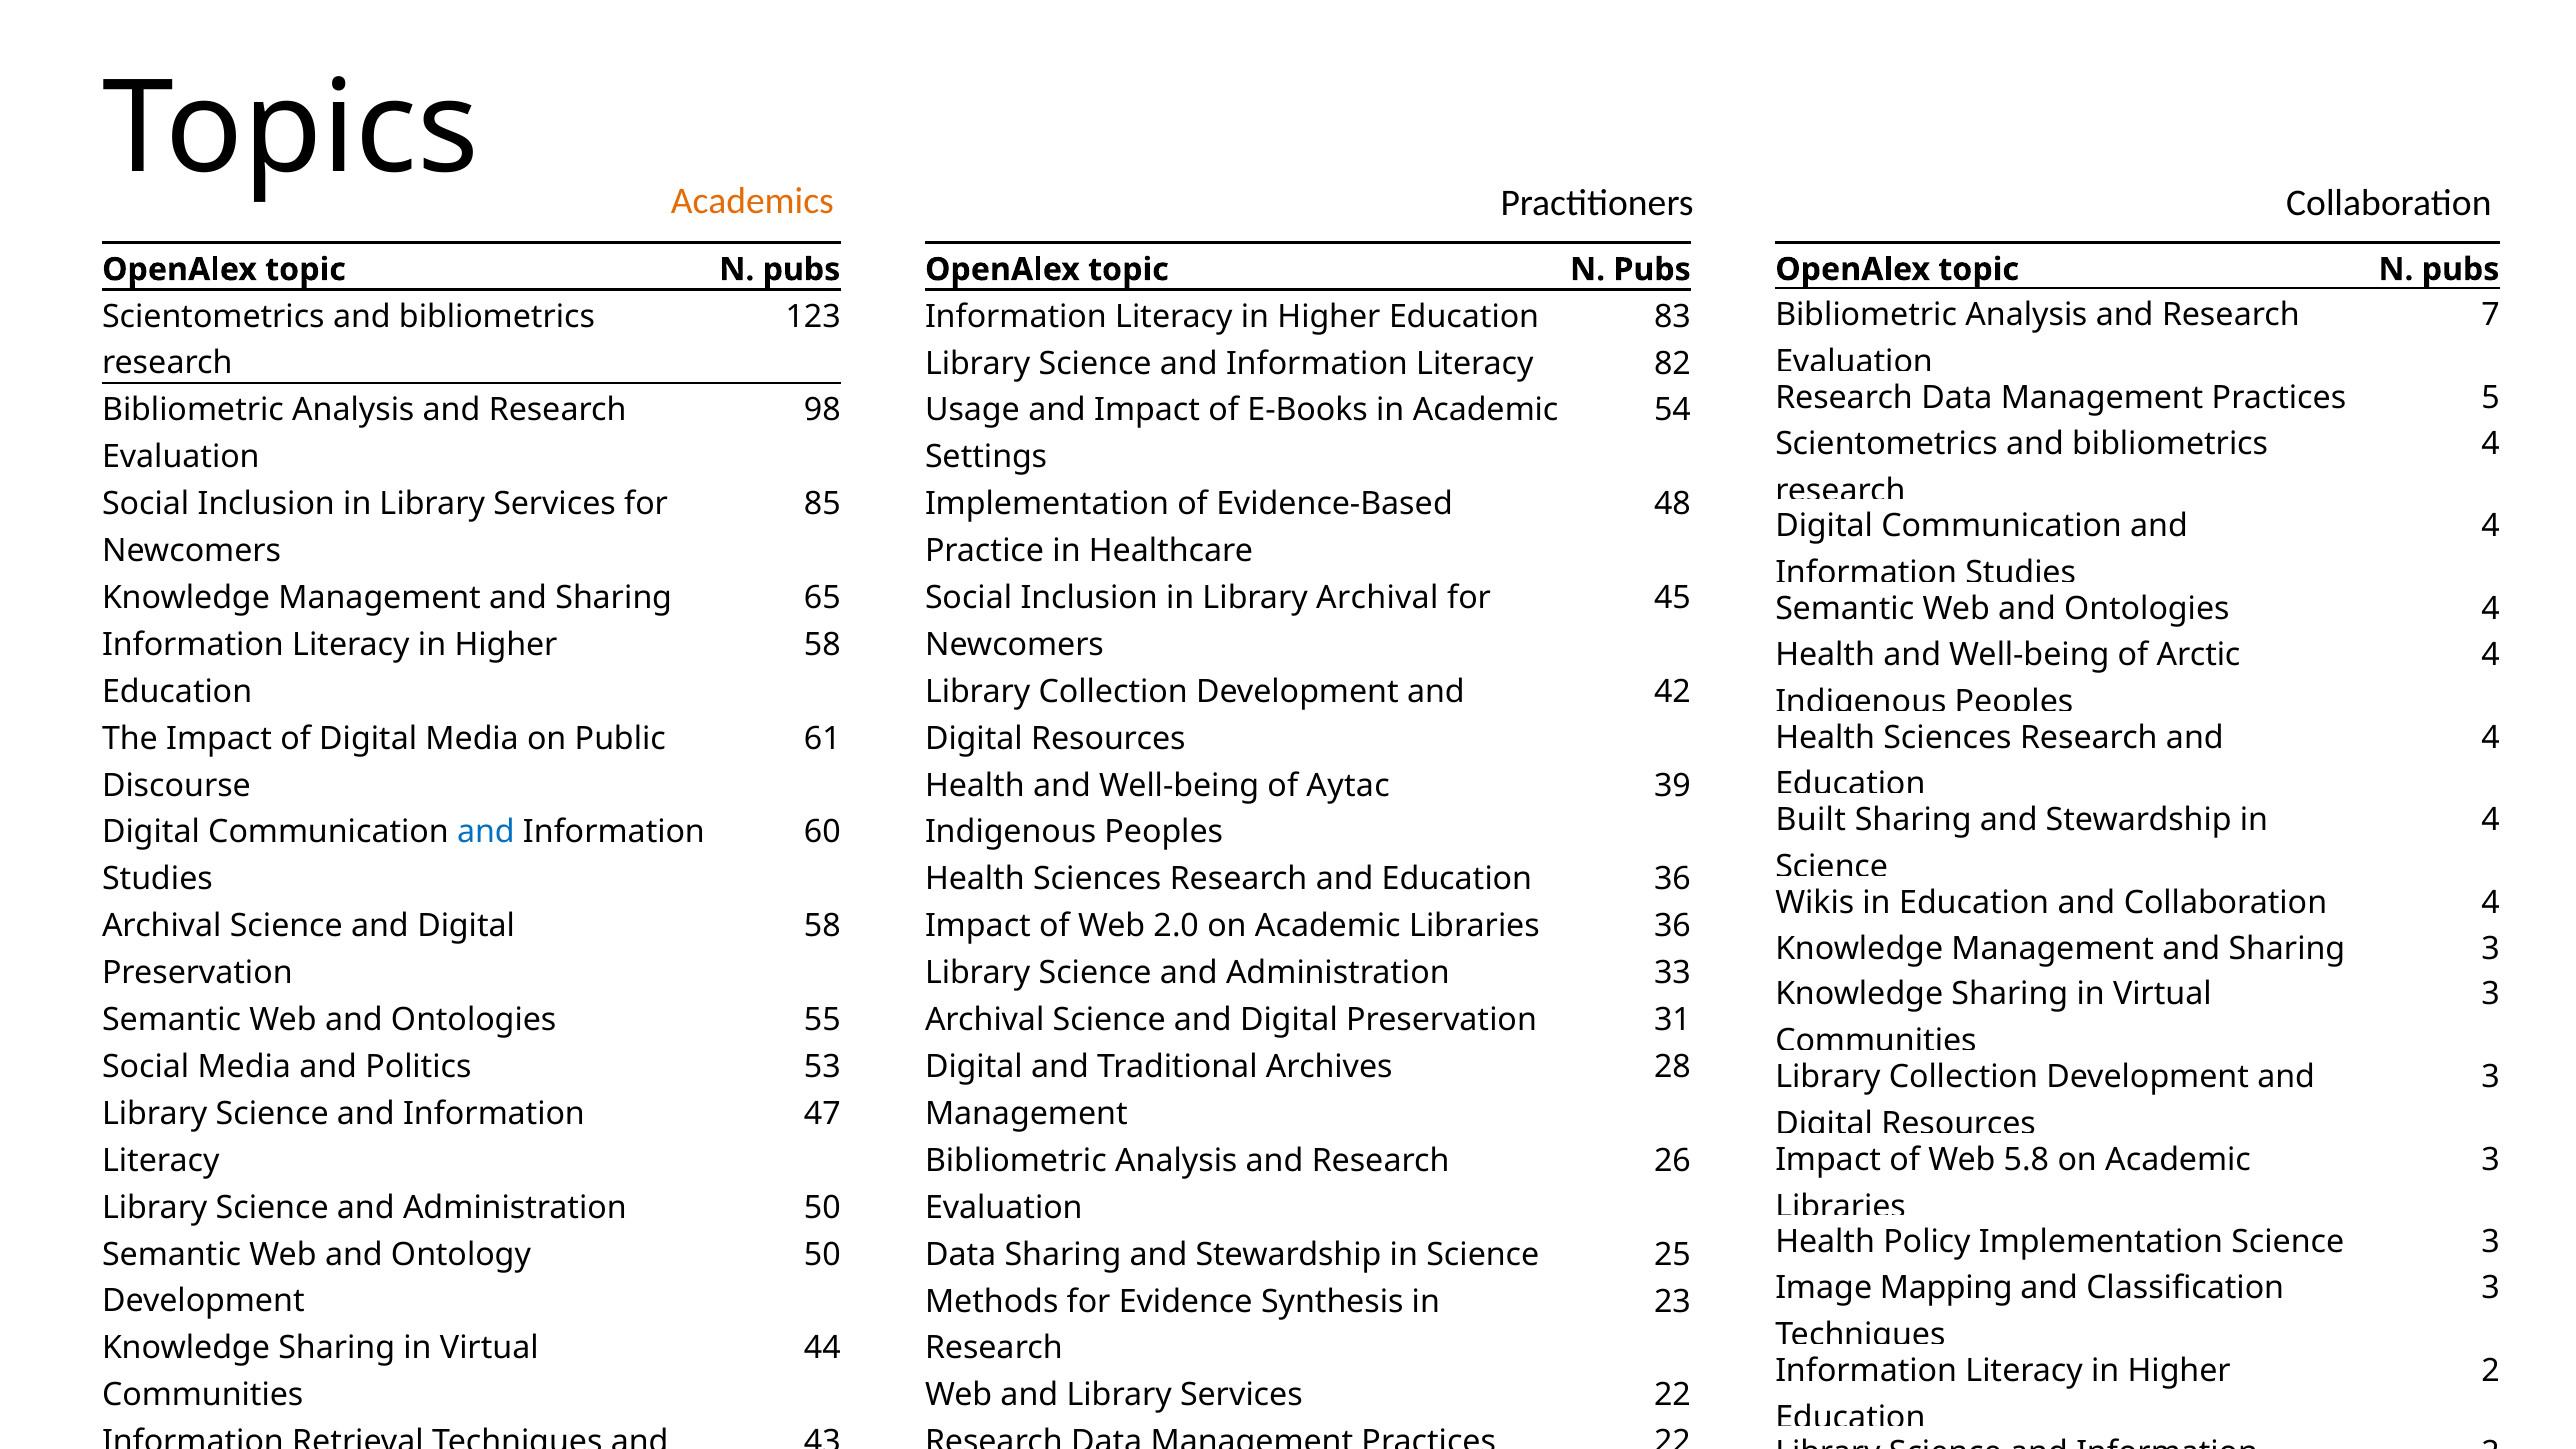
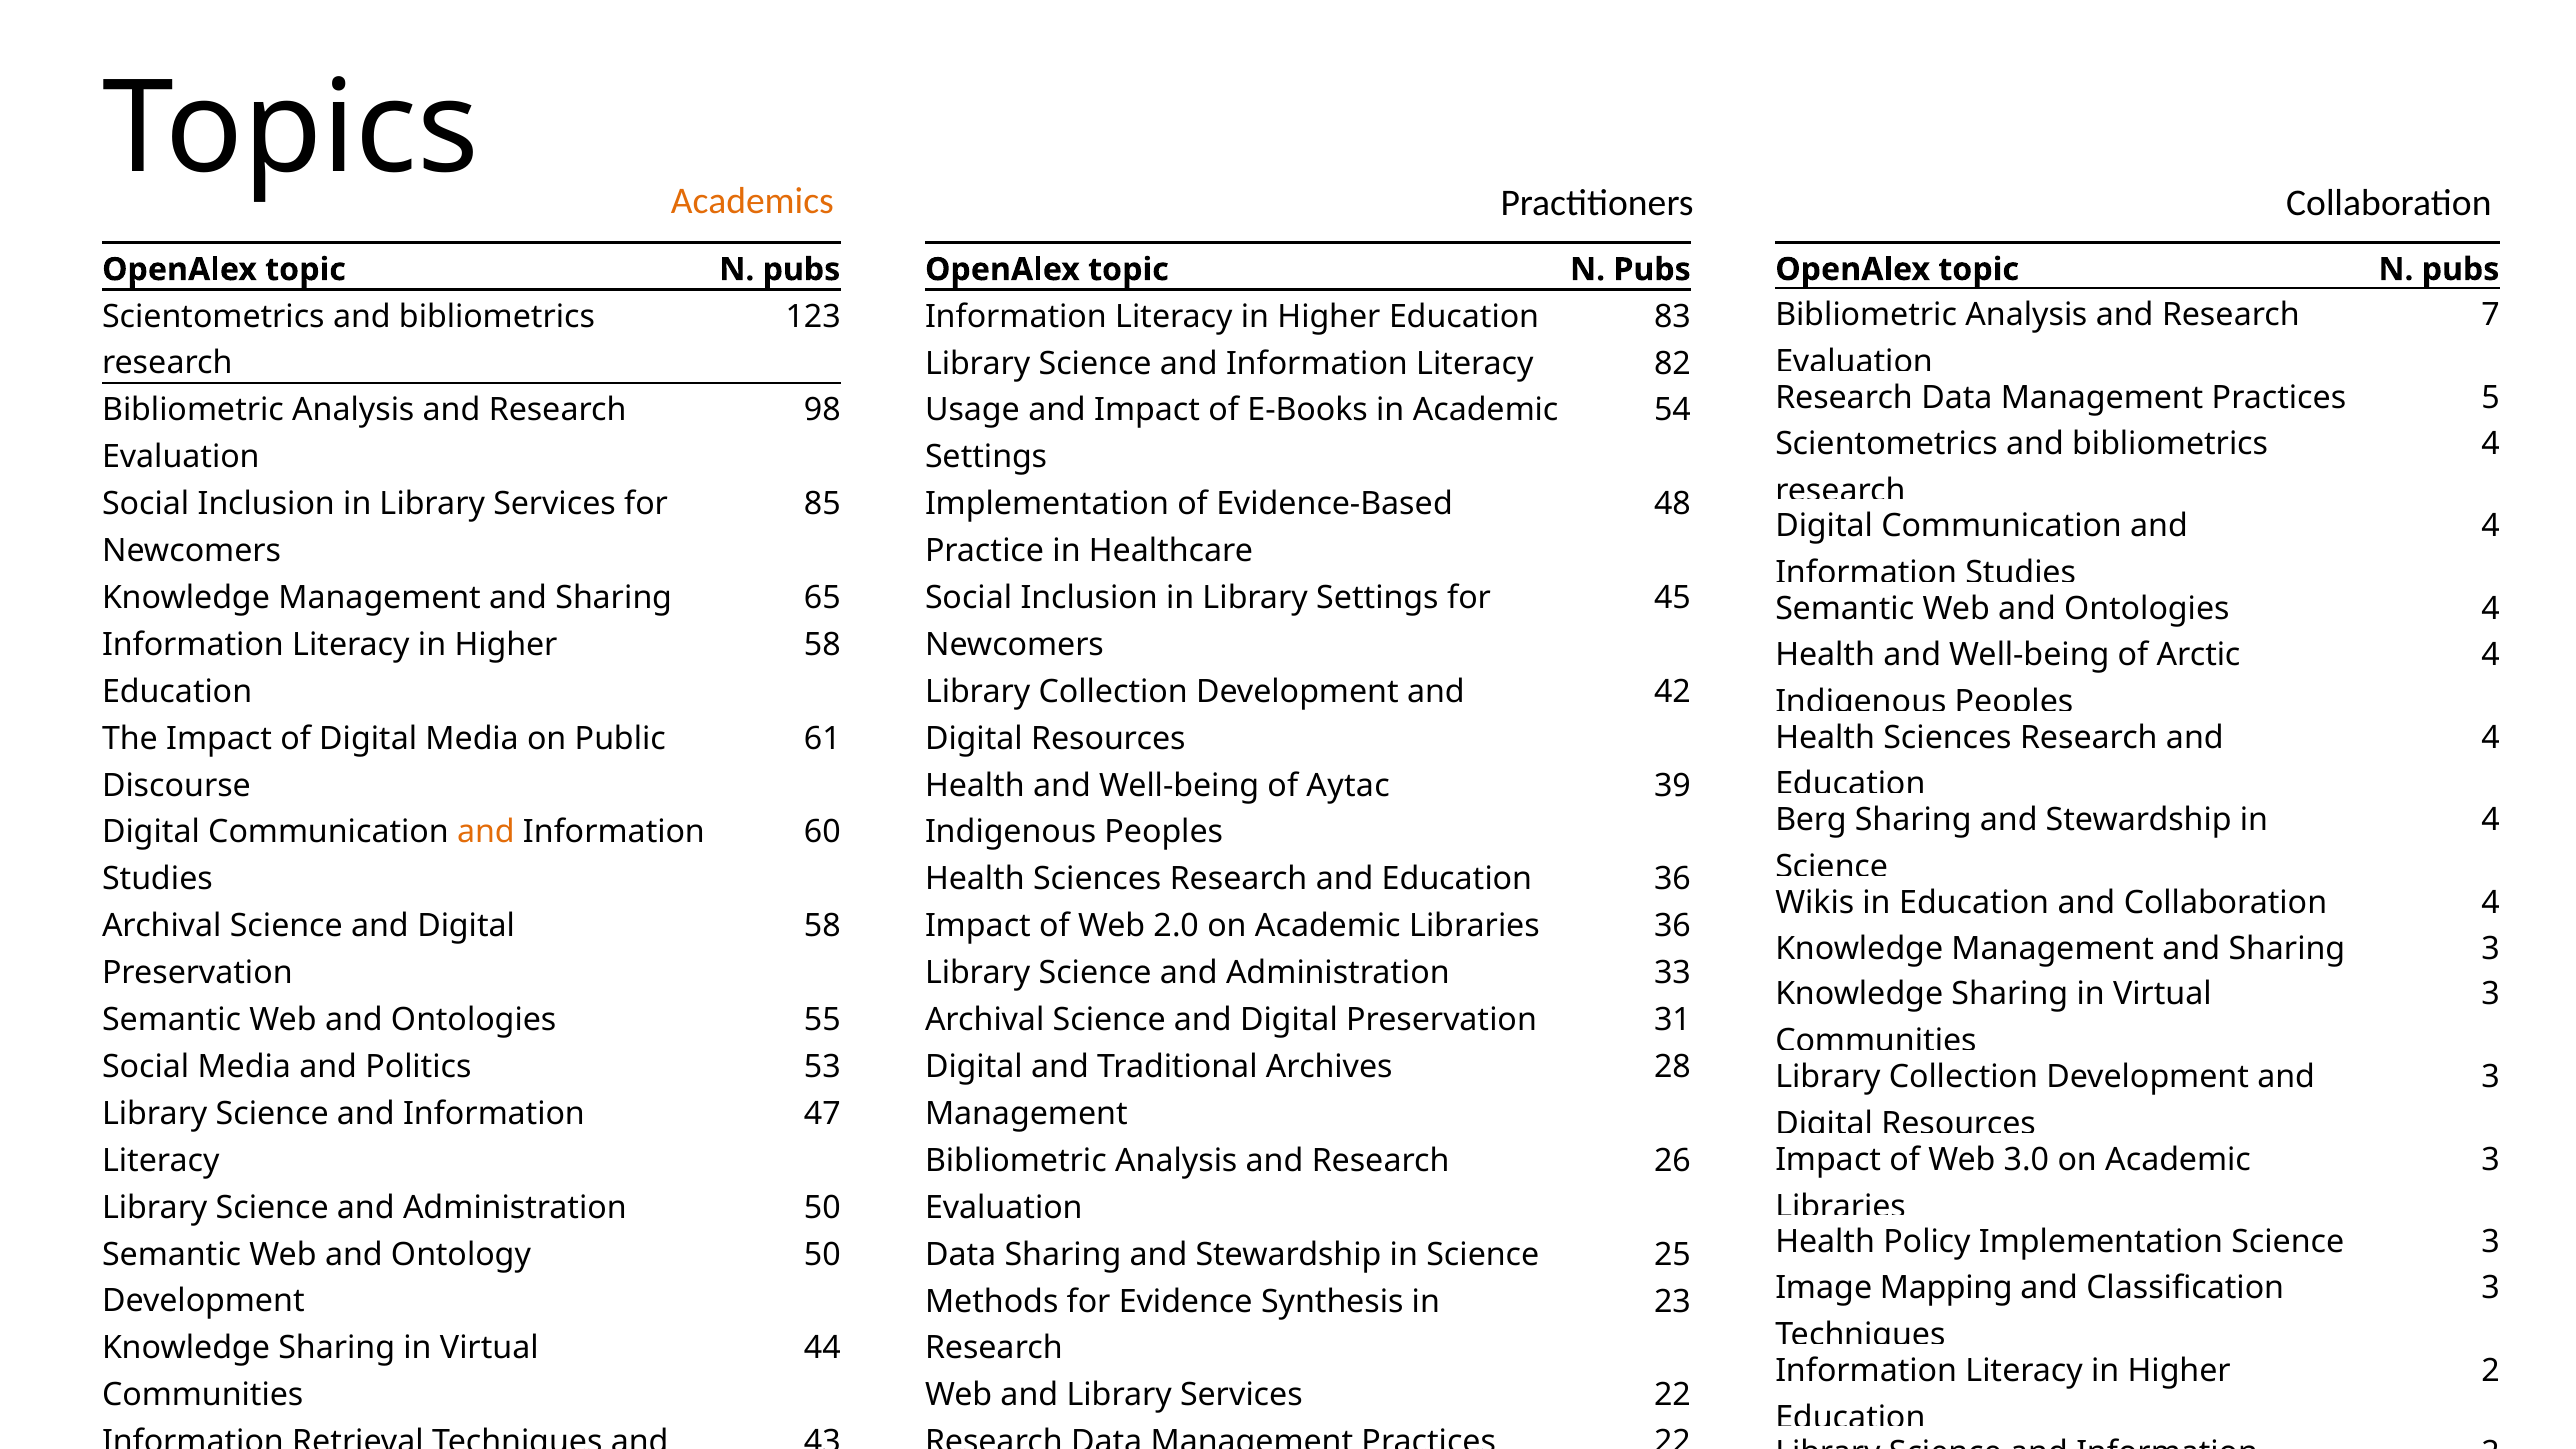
Library Archival: Archival -> Settings
Built: Built -> Berg
and at (486, 832) colour: blue -> orange
5.8: 5.8 -> 3.0
